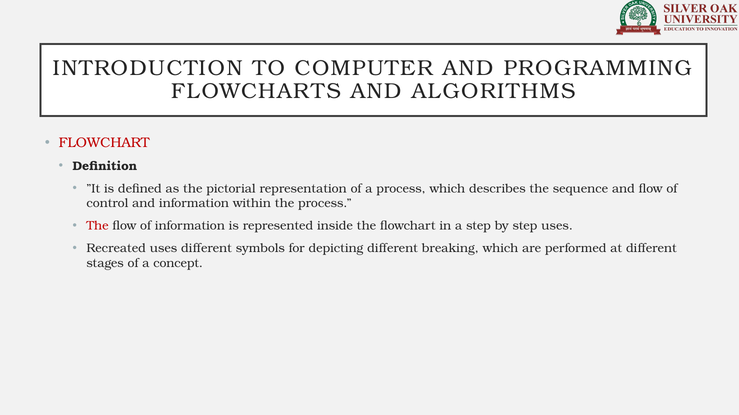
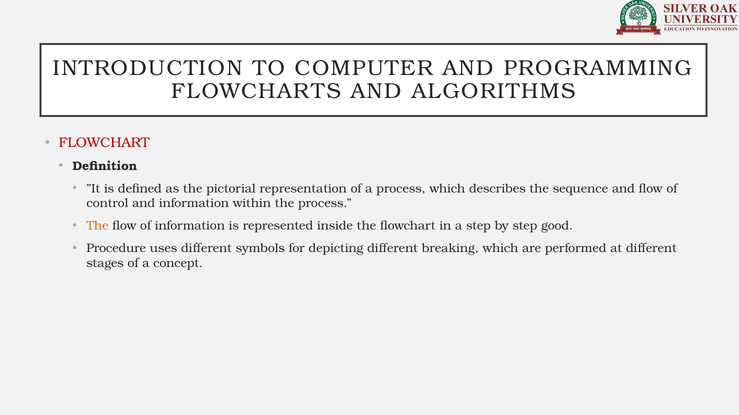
The at (98, 226) colour: red -> orange
step uses: uses -> good
Recreated: Recreated -> Procedure
